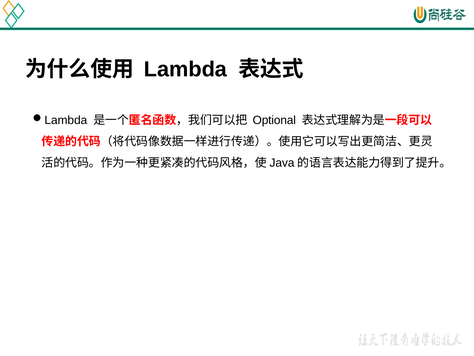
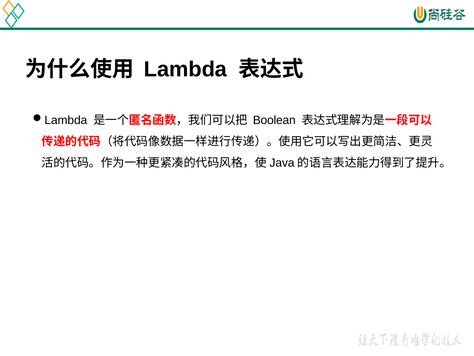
Optional: Optional -> Boolean
